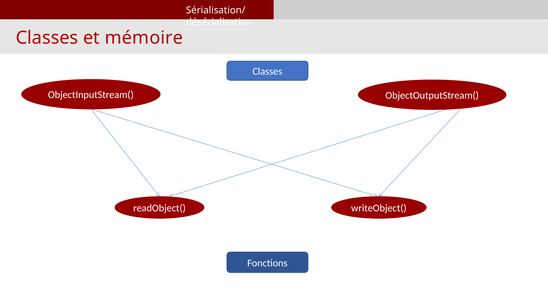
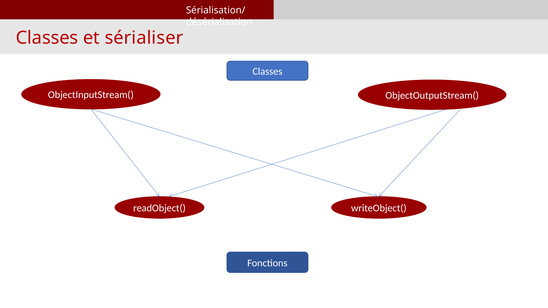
mémoire: mémoire -> sérialiser
